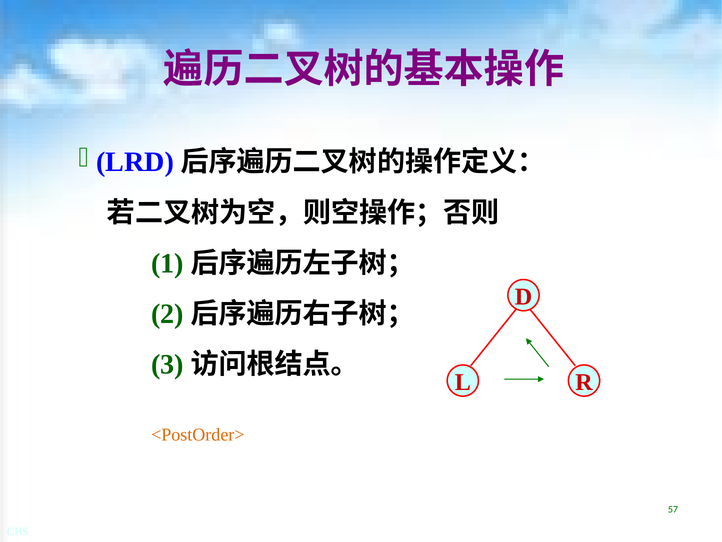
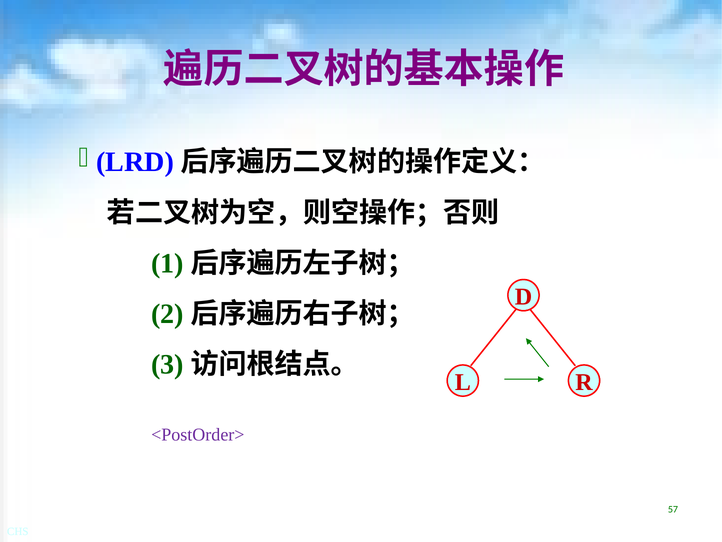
<PostOrder> colour: orange -> purple
